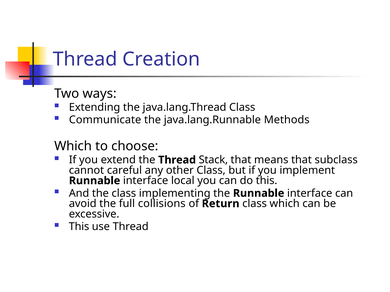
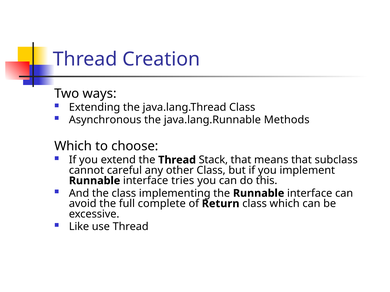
Communicate: Communicate -> Asynchronous
local: local -> tries
collisions: collisions -> complete
This at (79, 227): This -> Like
